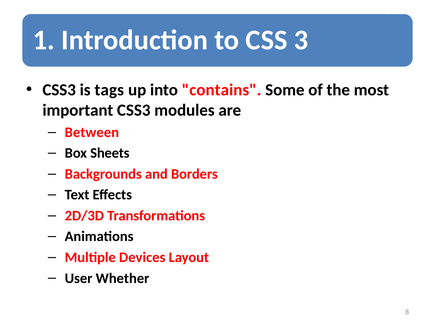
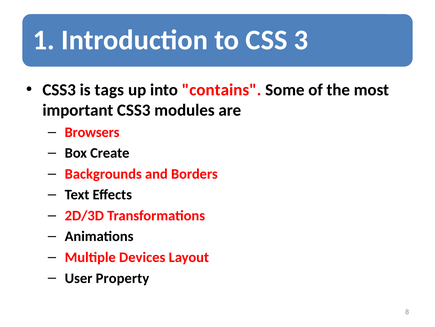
Between: Between -> Browsers
Sheets: Sheets -> Create
Whether: Whether -> Property
